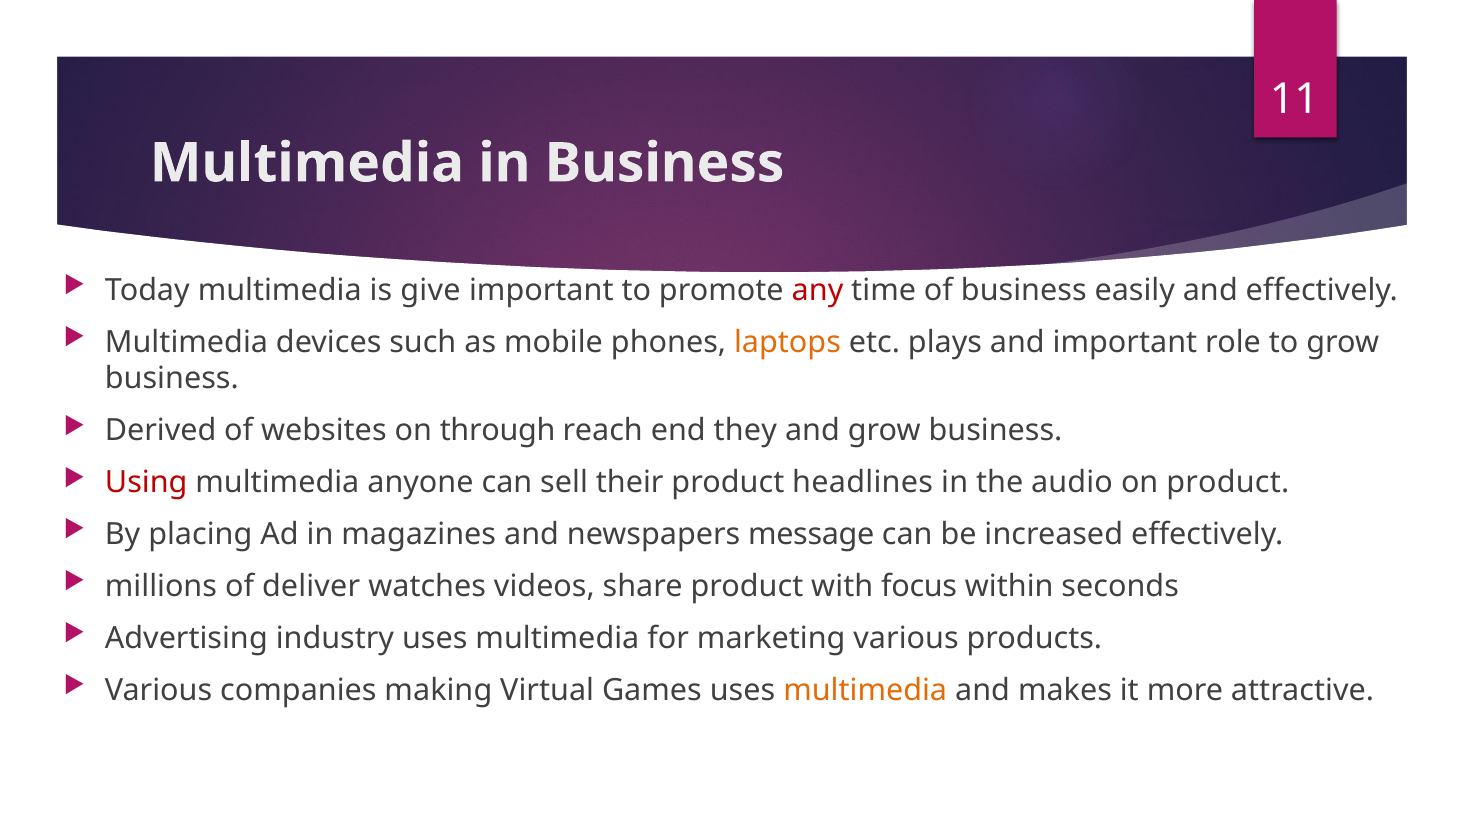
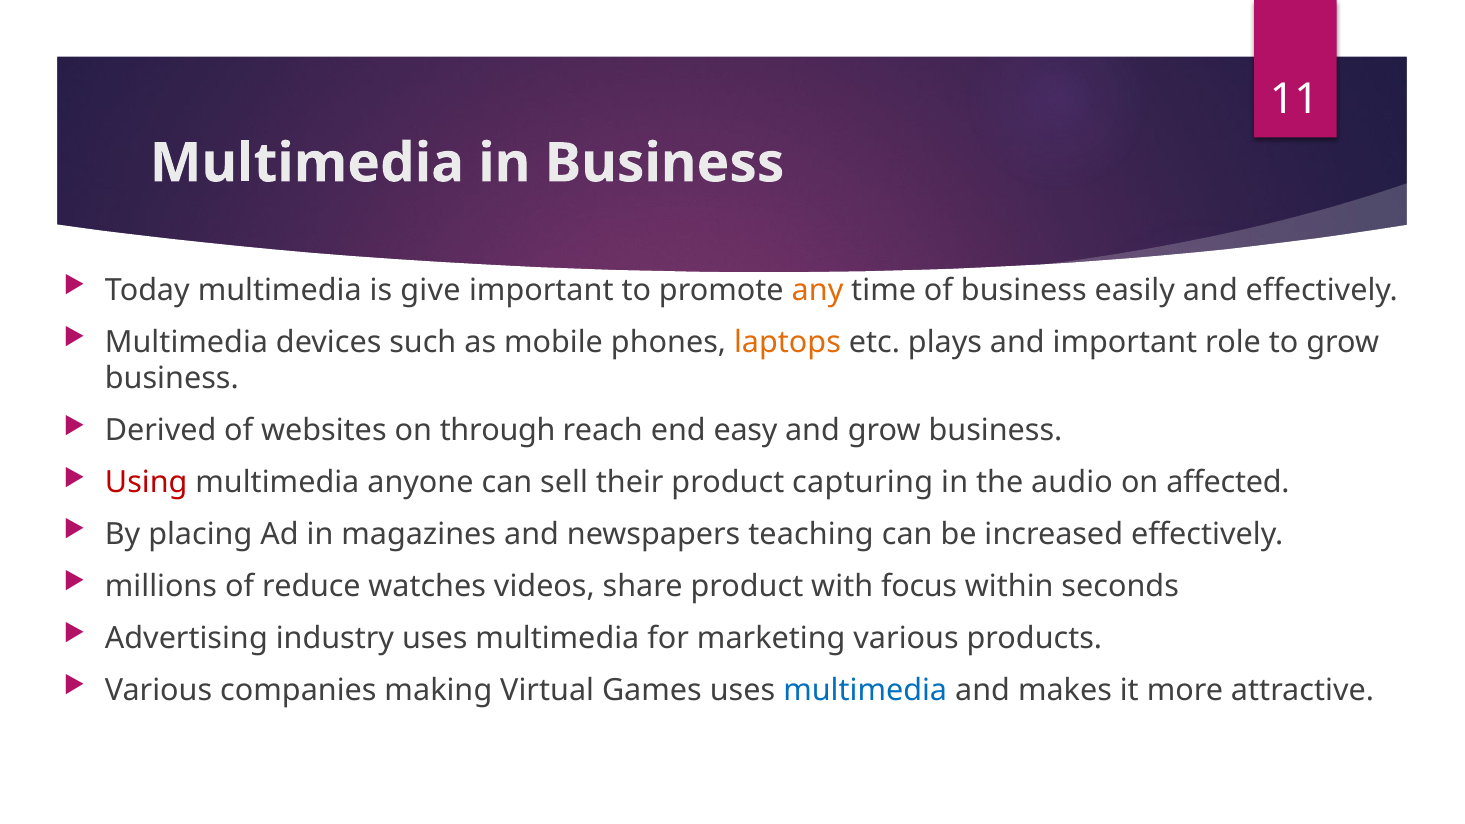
any colour: red -> orange
they: they -> easy
headlines: headlines -> capturing
on product: product -> affected
message: message -> teaching
deliver: deliver -> reduce
multimedia at (865, 690) colour: orange -> blue
